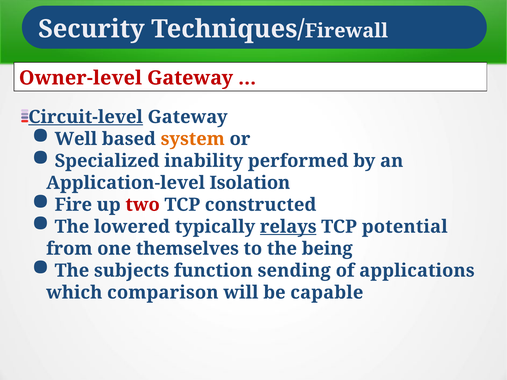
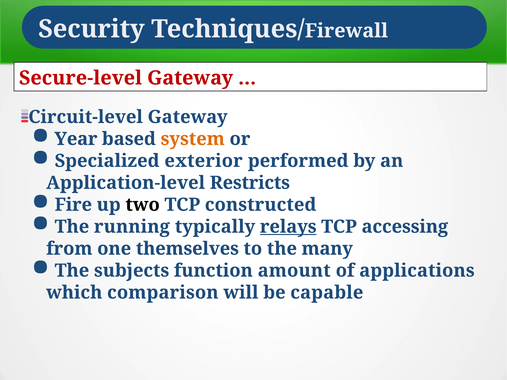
Owner-level: Owner-level -> Secure-level
Circuit-level underline: present -> none
Well: Well -> Year
inability: inability -> exterior
Isolation: Isolation -> Restricts
two colour: red -> black
lowered: lowered -> running
potential: potential -> accessing
being: being -> many
sending: sending -> amount
